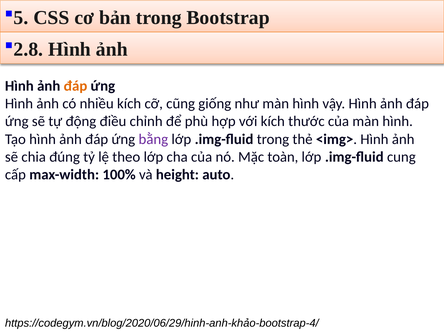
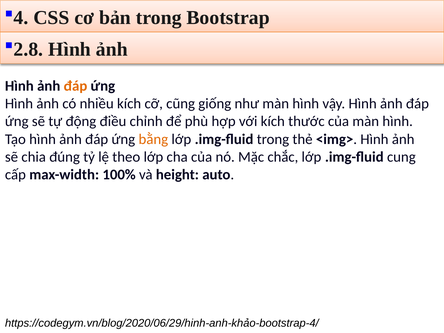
5: 5 -> 4
bằng colour: purple -> orange
toàn: toàn -> chắc
